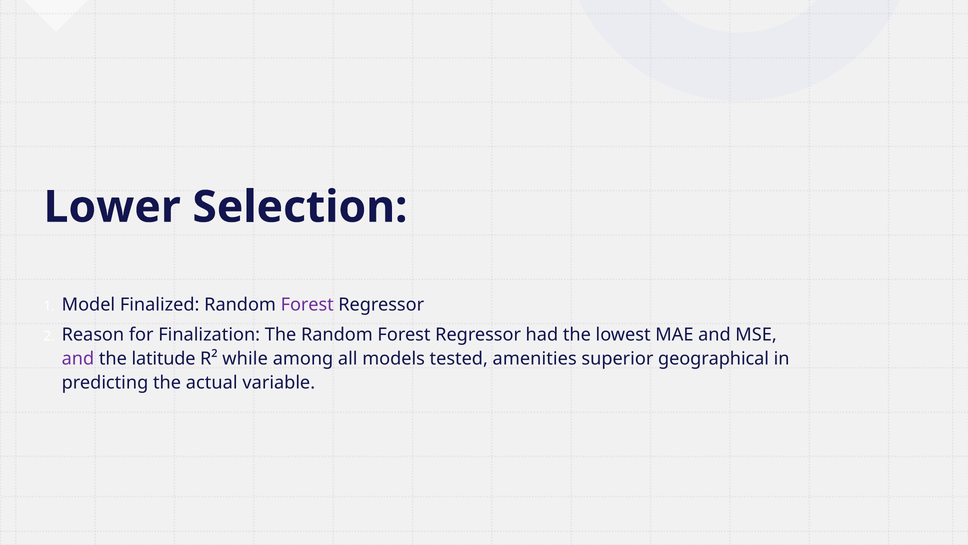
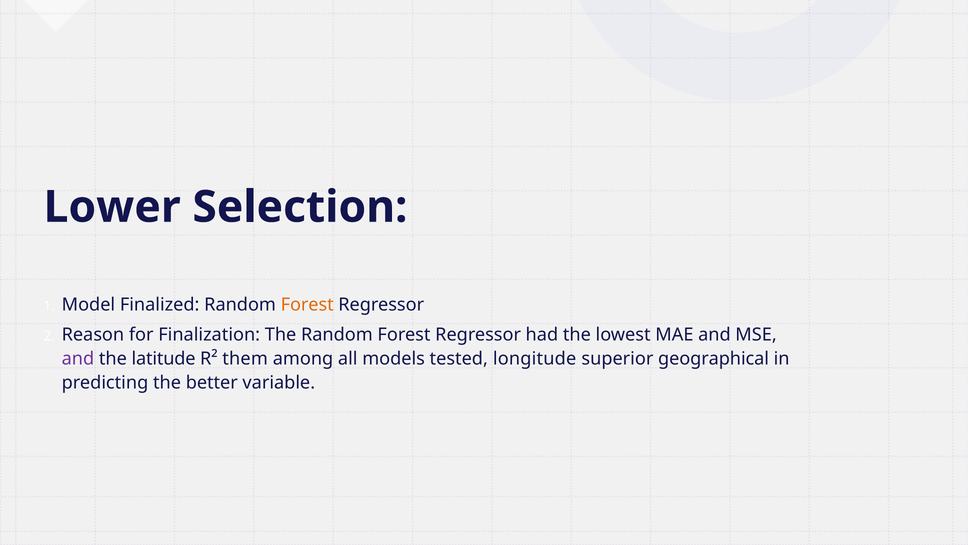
Forest at (307, 304) colour: purple -> orange
while: while -> them
amenities: amenities -> longitude
actual: actual -> better
